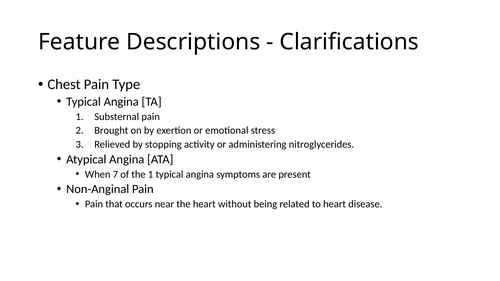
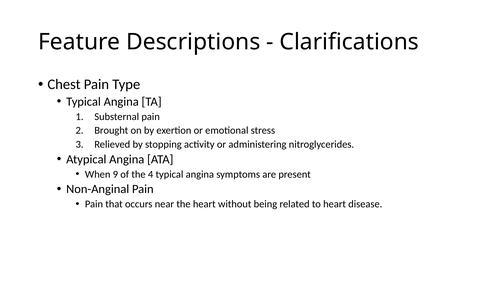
7: 7 -> 9
the 1: 1 -> 4
